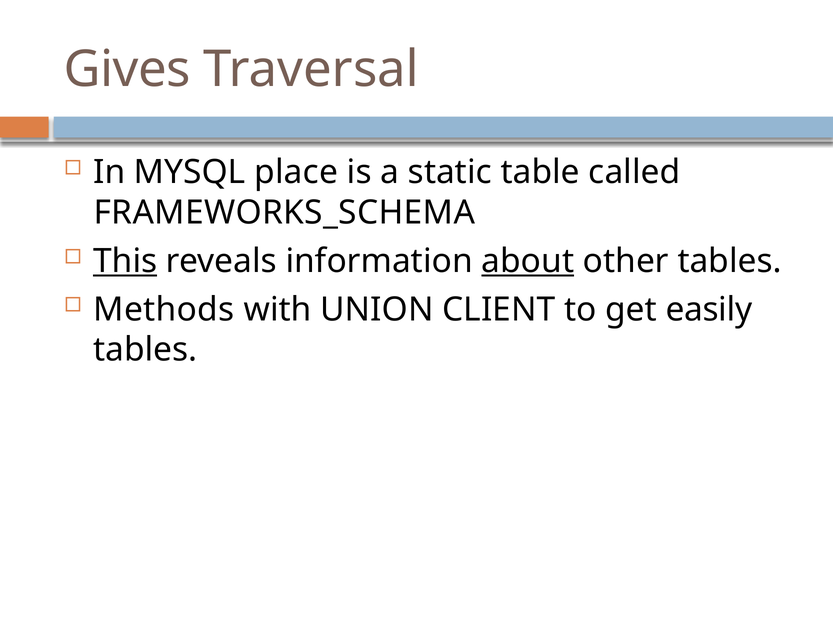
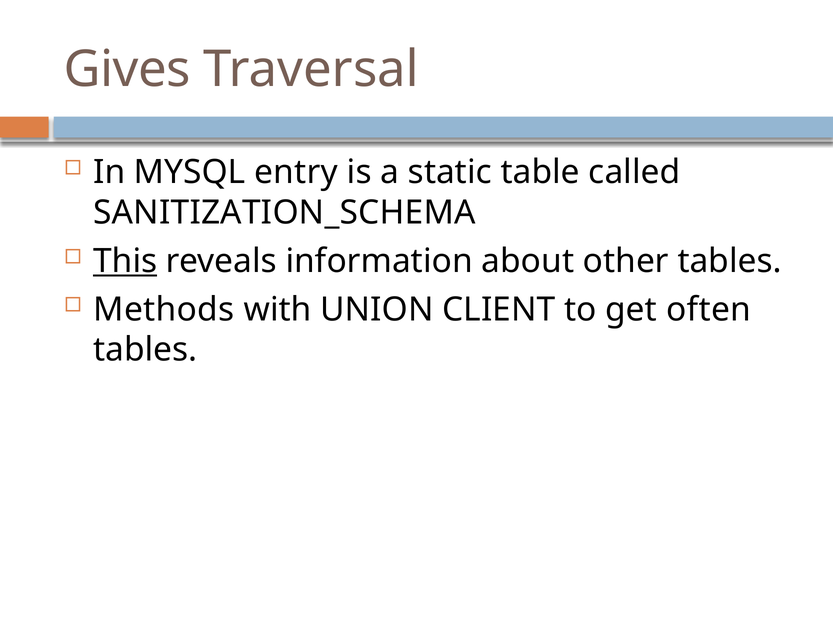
place: place -> entry
FRAMEWORKS_SCHEMA: FRAMEWORKS_SCHEMA -> SANITIZATION_SCHEMA
about underline: present -> none
easily: easily -> often
